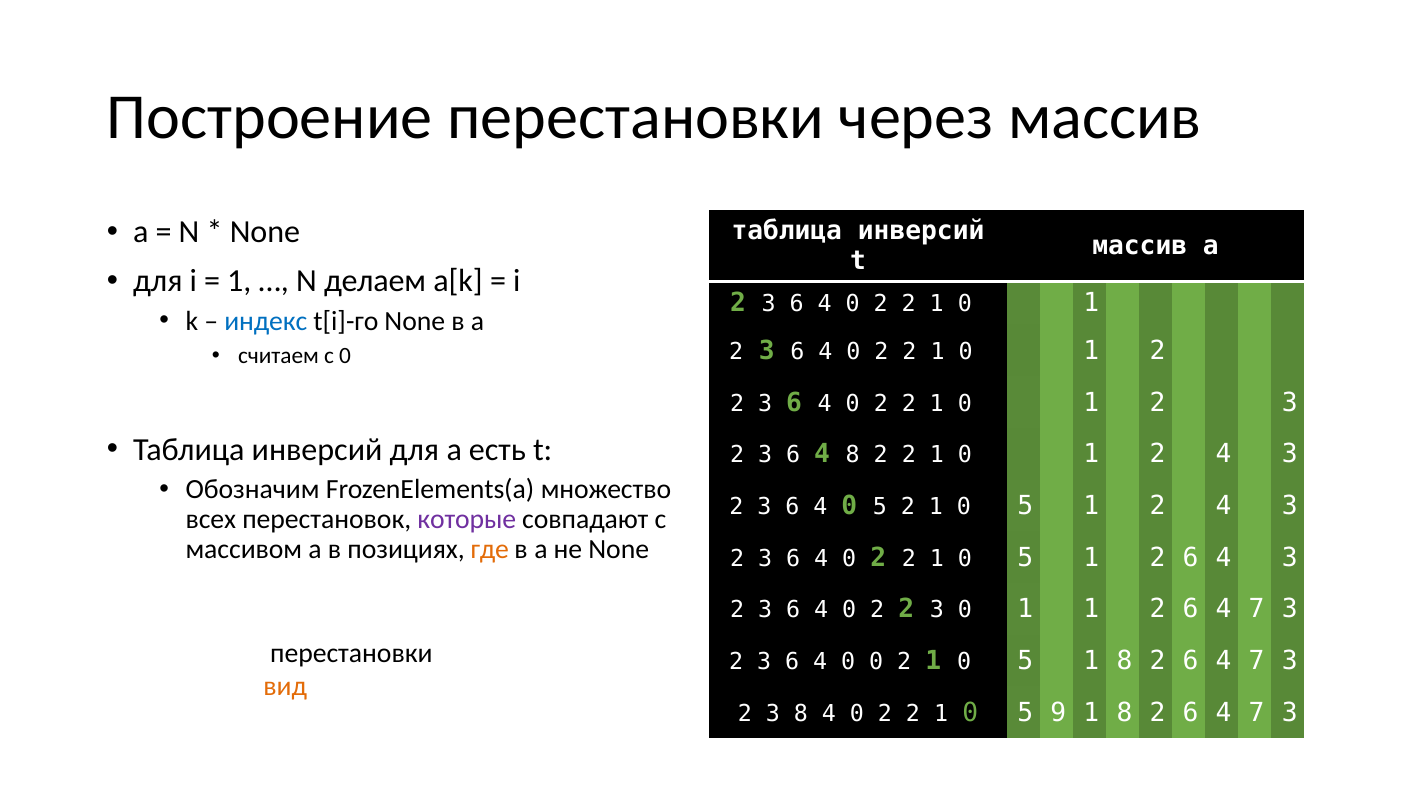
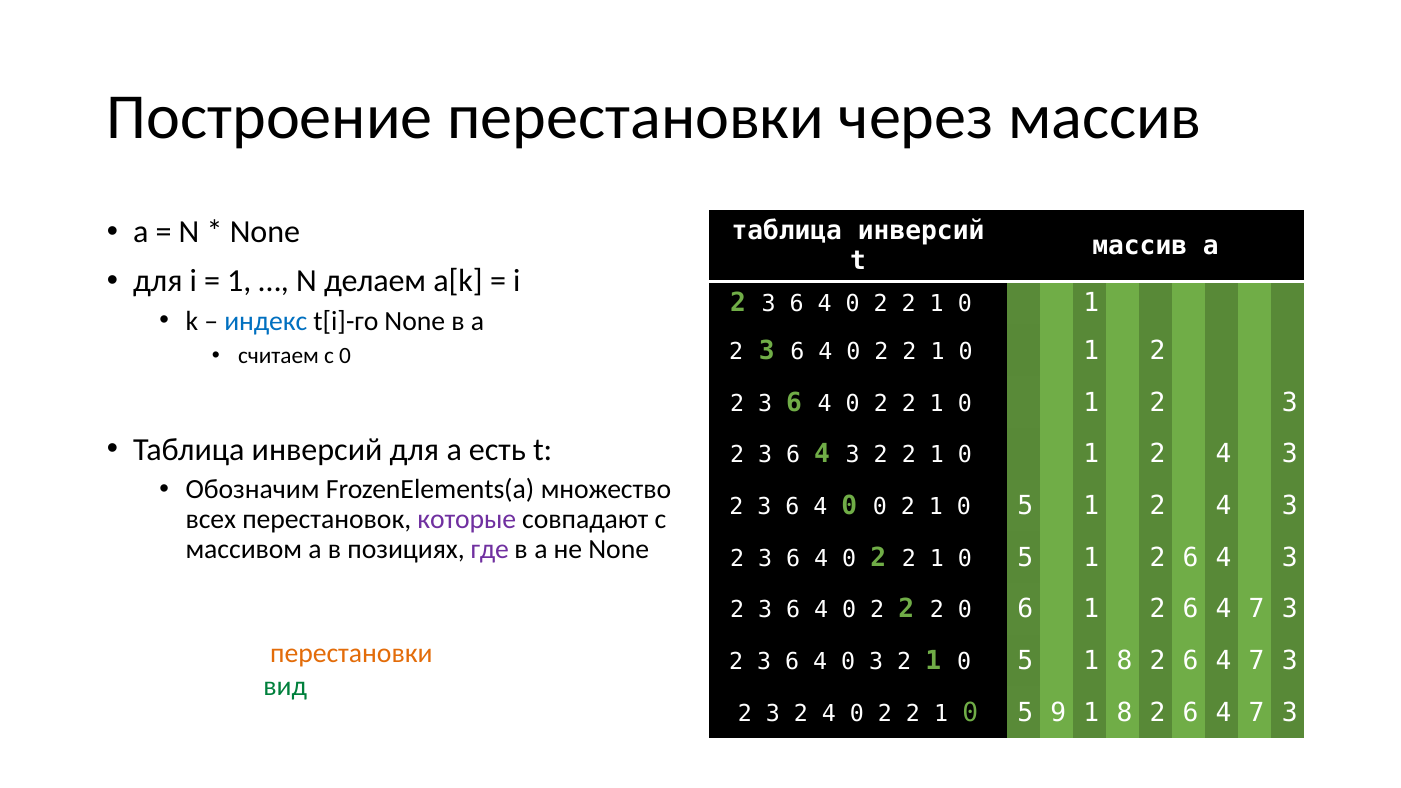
3 6 4 8: 8 -> 3
4 0 5: 5 -> 0
где colour: orange -> purple
0 2 2 3: 3 -> 2
1 at (1025, 609): 1 -> 6
перестановки at (351, 654) colour: black -> orange
0 0: 0 -> 3
вид colour: orange -> green
8 at (801, 714): 8 -> 2
